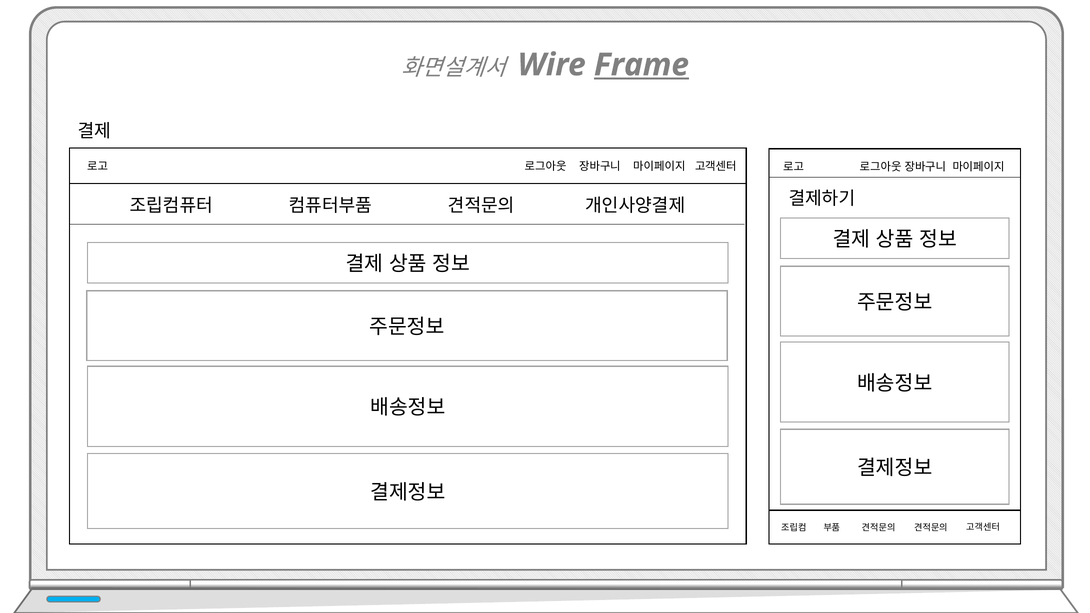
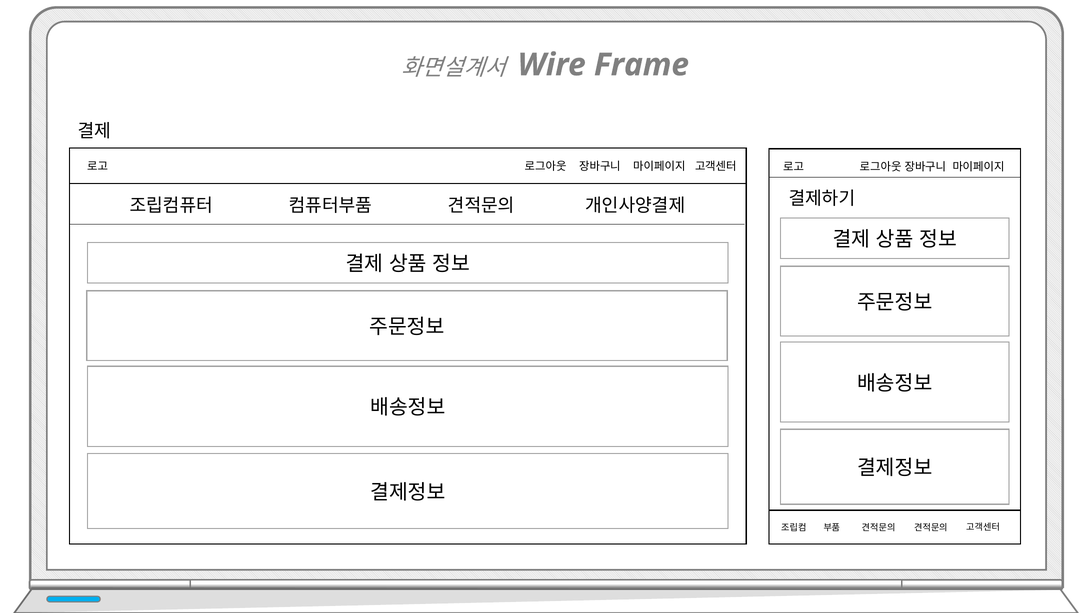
Frame underline: present -> none
